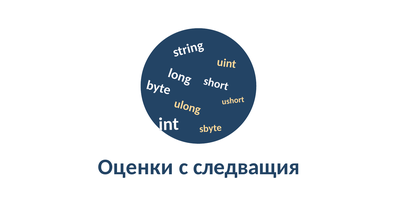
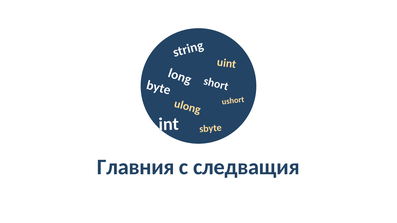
Оценки: Оценки -> Главния
